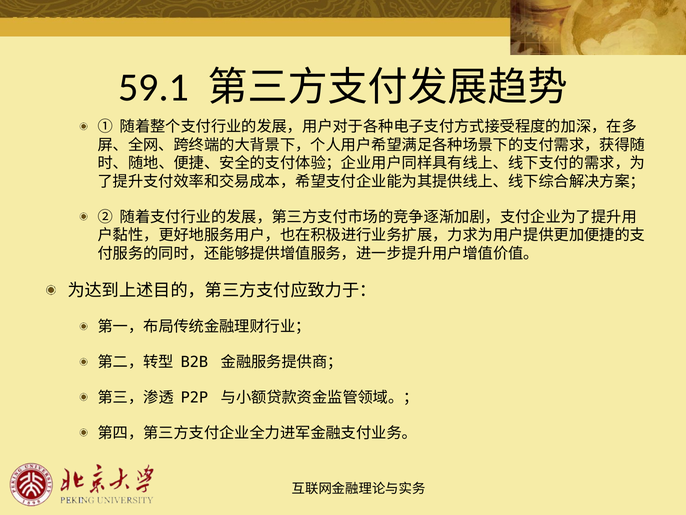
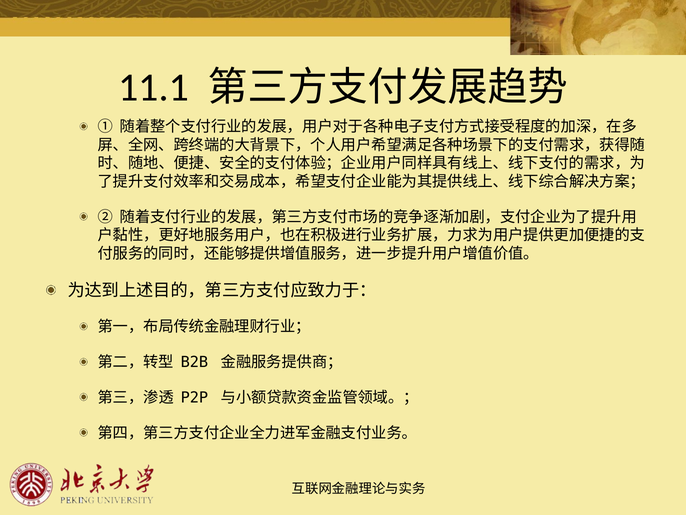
59.1: 59.1 -> 11.1
